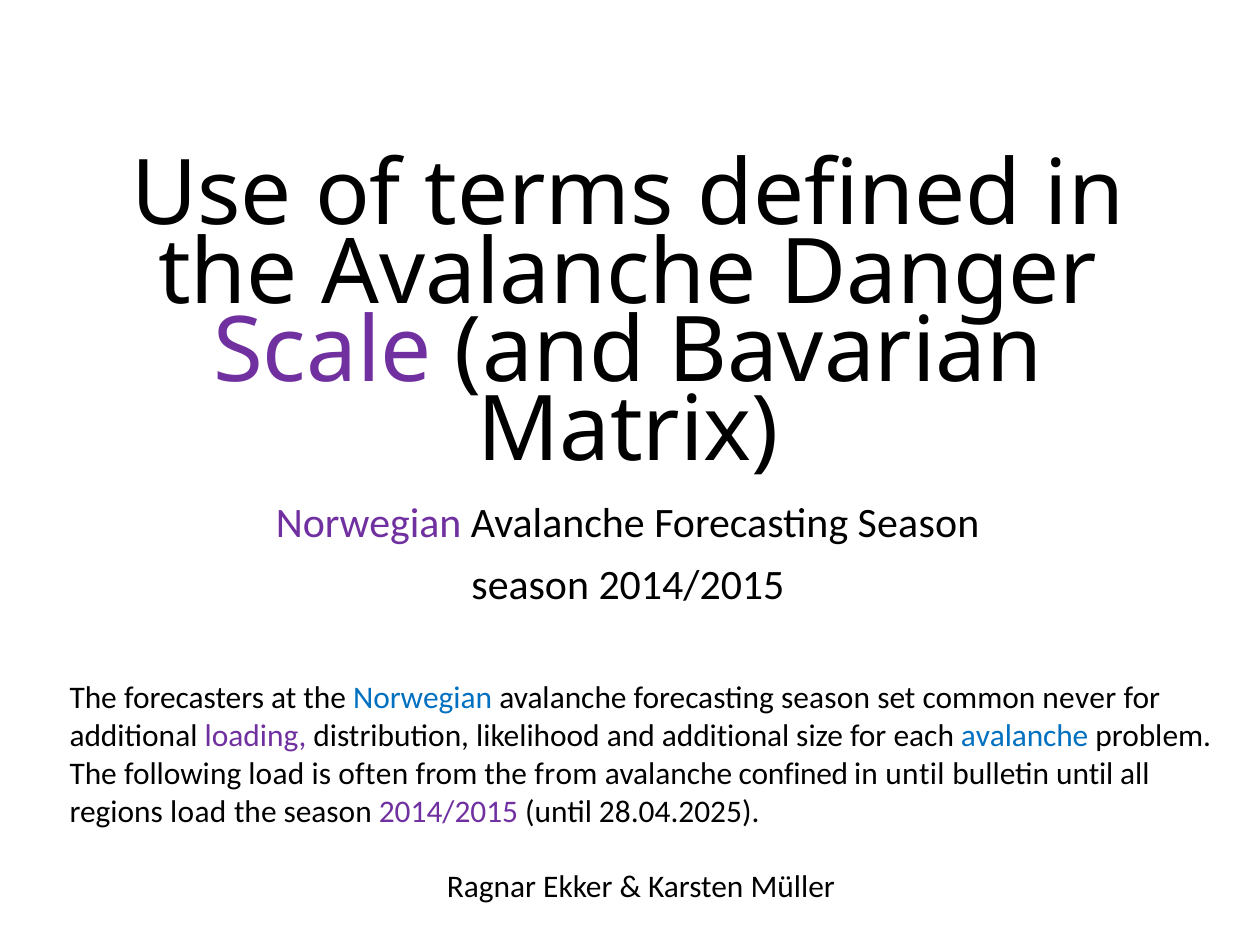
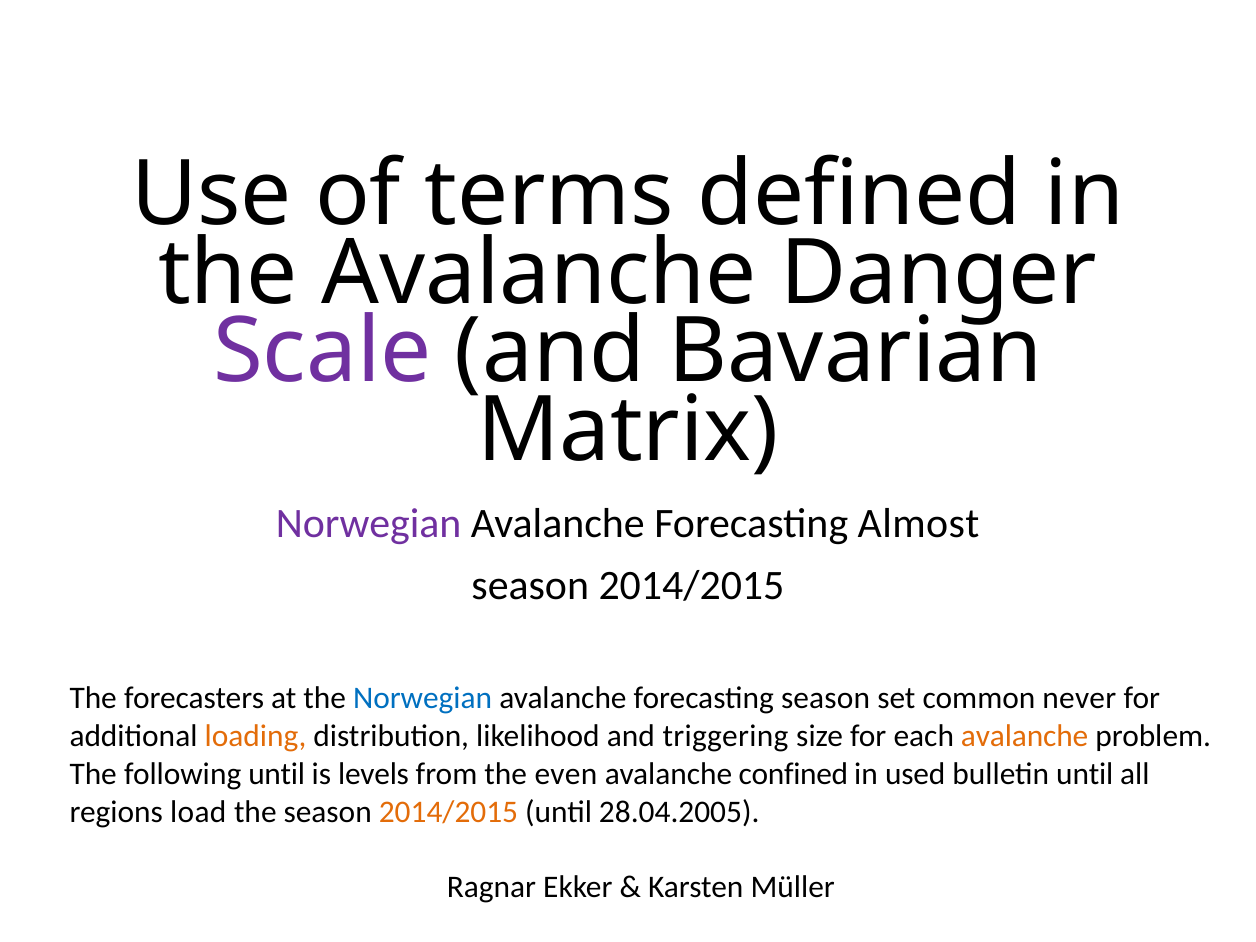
Season at (919, 523): Season -> Almost
loading colour: purple -> orange
and additional: additional -> triggering
avalanche at (1025, 736) colour: blue -> orange
following load: load -> until
often: often -> levels
the from: from -> even
in until: until -> used
2014/2015 at (448, 812) colour: purple -> orange
28.04.2025: 28.04.2025 -> 28.04.2005
